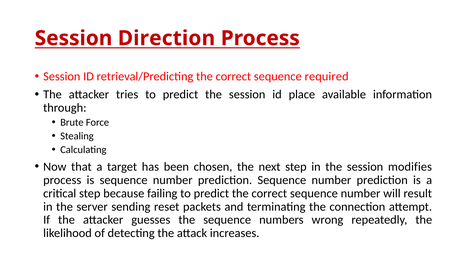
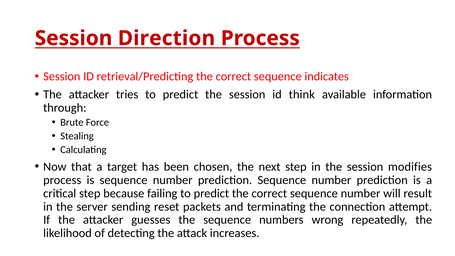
required: required -> indicates
place: place -> think
